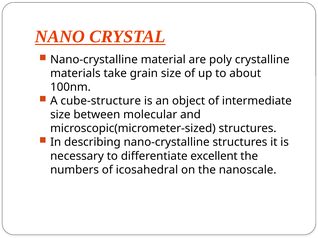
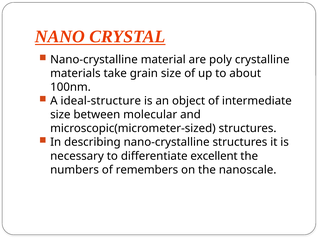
cube-structure: cube-structure -> ideal-structure
icosahedral: icosahedral -> remembers
